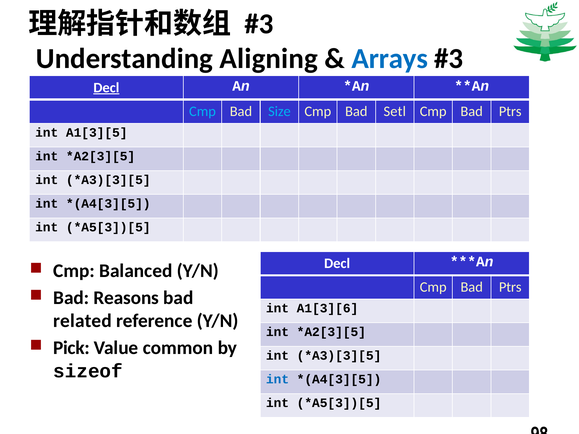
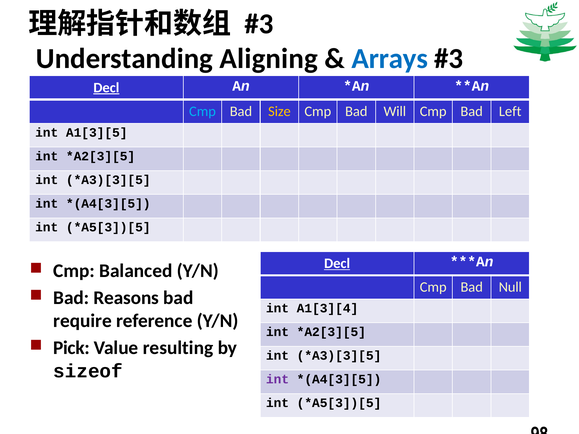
Size colour: light blue -> yellow
Setl: Setl -> Will
Ptrs at (510, 111): Ptrs -> Left
Decl at (337, 264) underline: none -> present
Ptrs at (510, 287): Ptrs -> Null
A1[3][6: A1[3][6 -> A1[3][4
related: related -> require
common: common -> resulting
int at (278, 380) colour: blue -> purple
